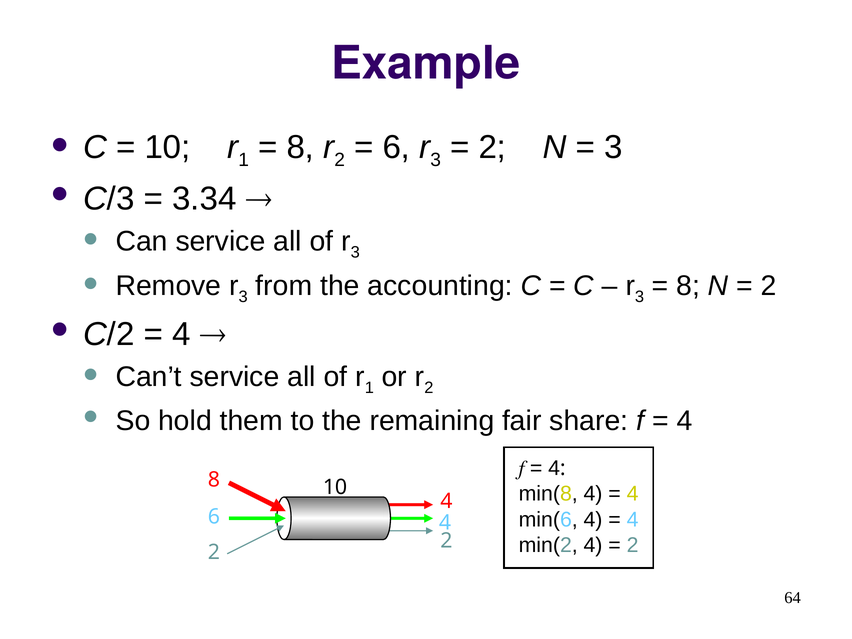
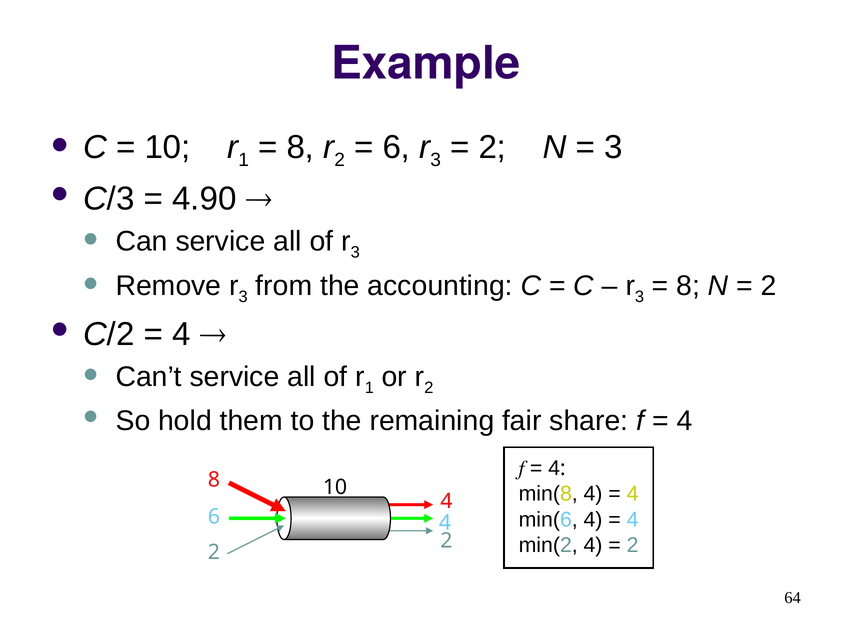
3.34: 3.34 -> 4.90
